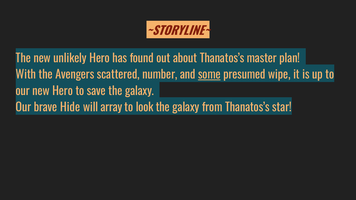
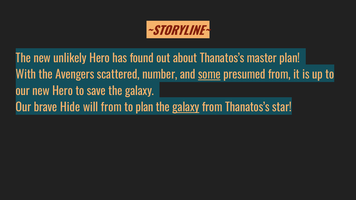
presumed wipe: wipe -> from
will array: array -> from
to look: look -> plan
galaxy at (186, 108) underline: none -> present
